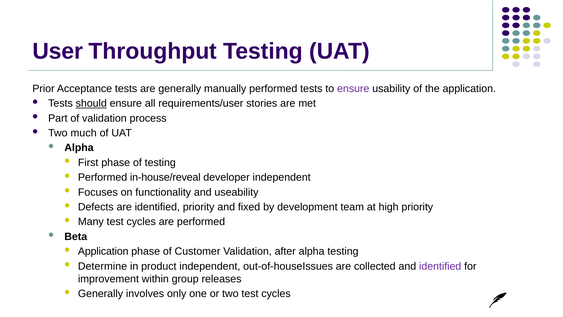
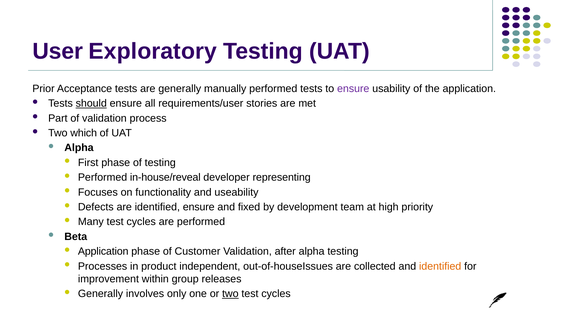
Throughput: Throughput -> Exploratory
much: much -> which
developer independent: independent -> representing
identified priority: priority -> ensure
Determine: Determine -> Processes
identified at (440, 266) colour: purple -> orange
two at (230, 293) underline: none -> present
